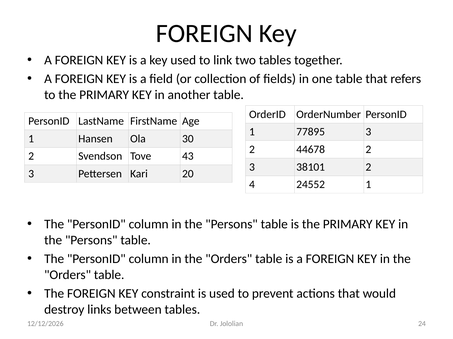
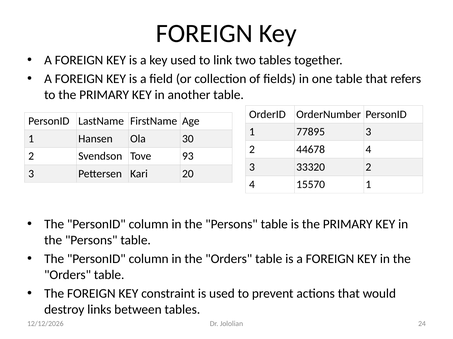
44678 2: 2 -> 4
43: 43 -> 93
38101: 38101 -> 33320
24552: 24552 -> 15570
